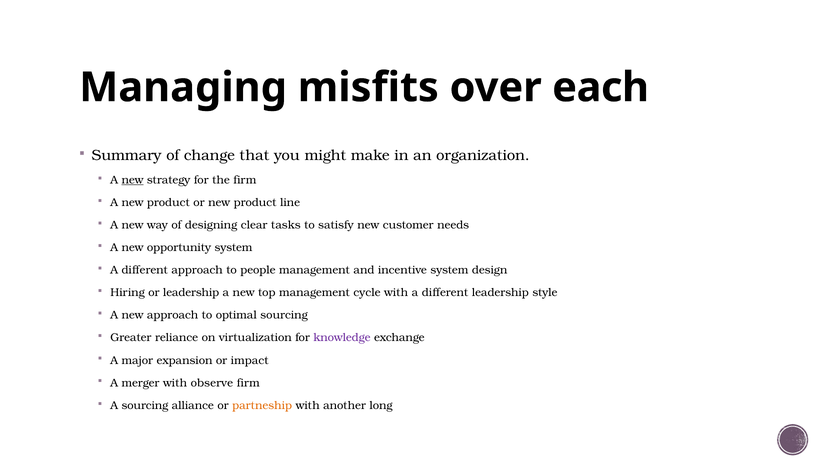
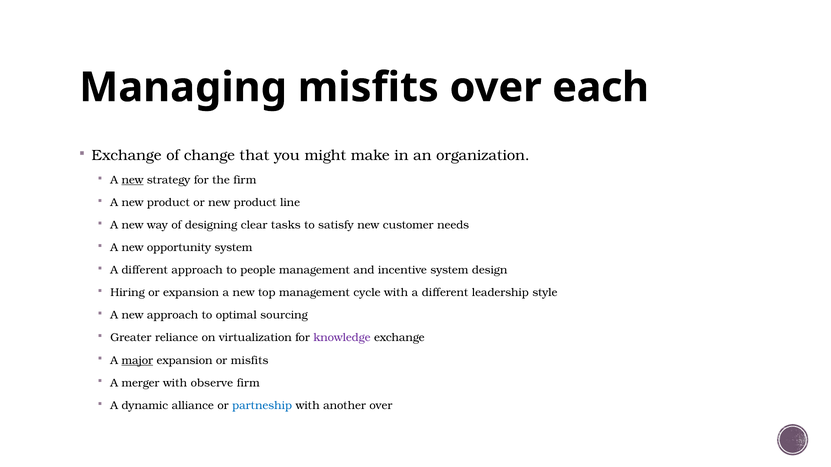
Summary at (127, 156): Summary -> Exchange
or leadership: leadership -> expansion
major underline: none -> present
or impact: impact -> misfits
A sourcing: sourcing -> dynamic
partneship colour: orange -> blue
another long: long -> over
